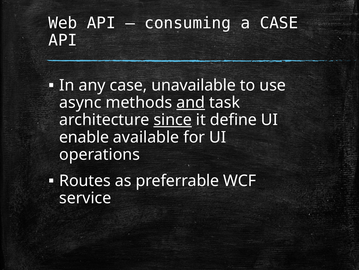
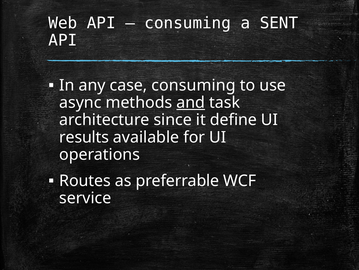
a CASE: CASE -> SENT
case unavailable: unavailable -> consuming
since underline: present -> none
enable: enable -> results
